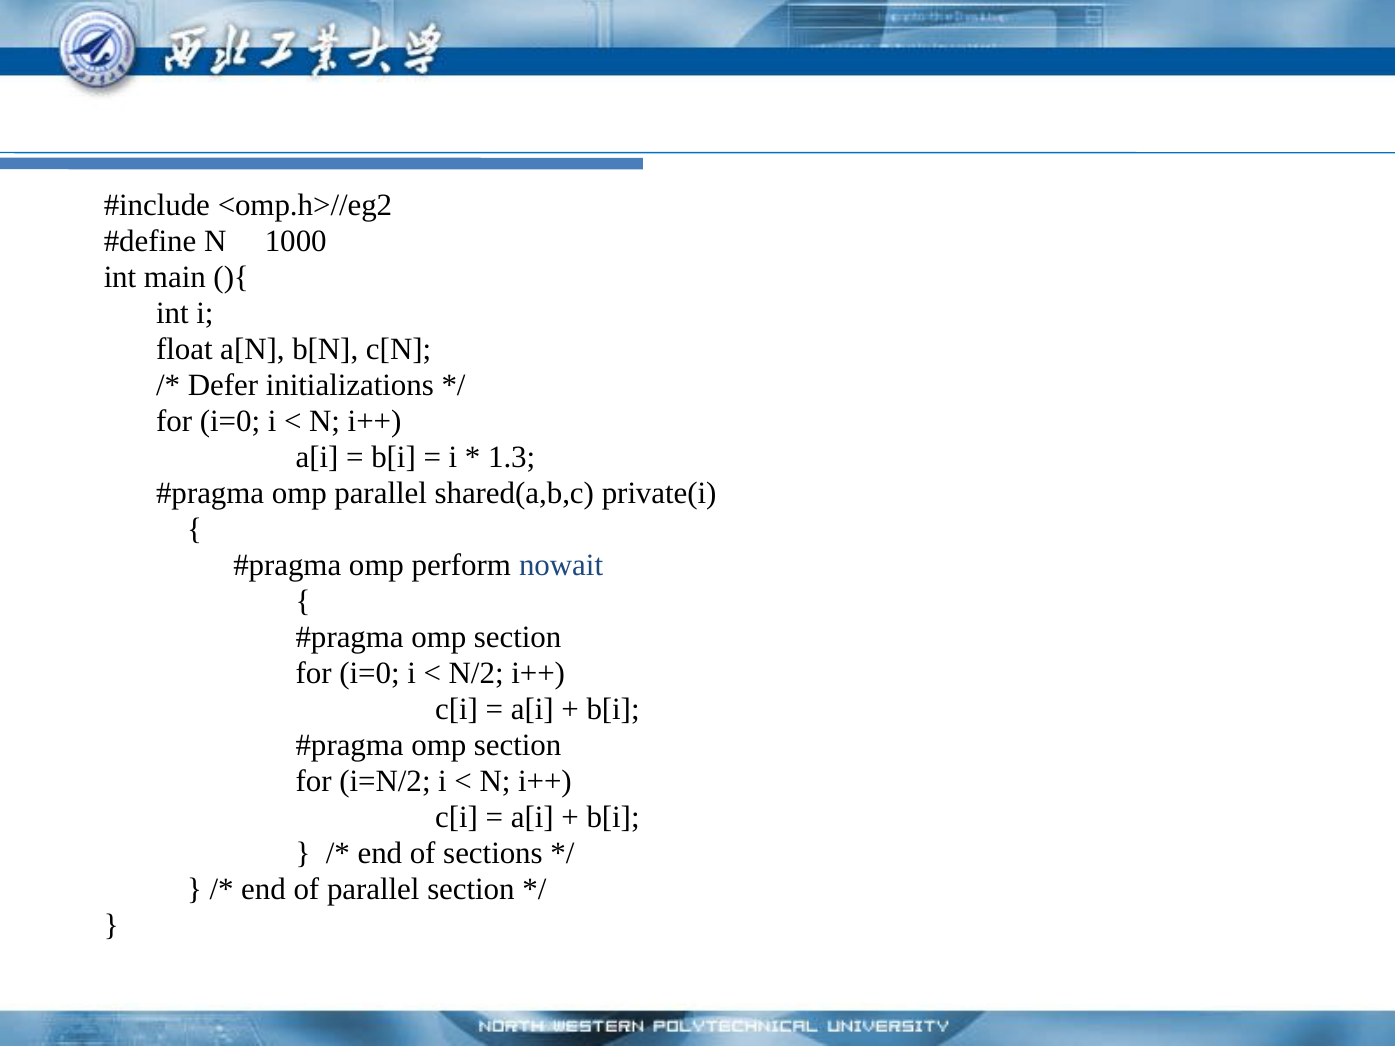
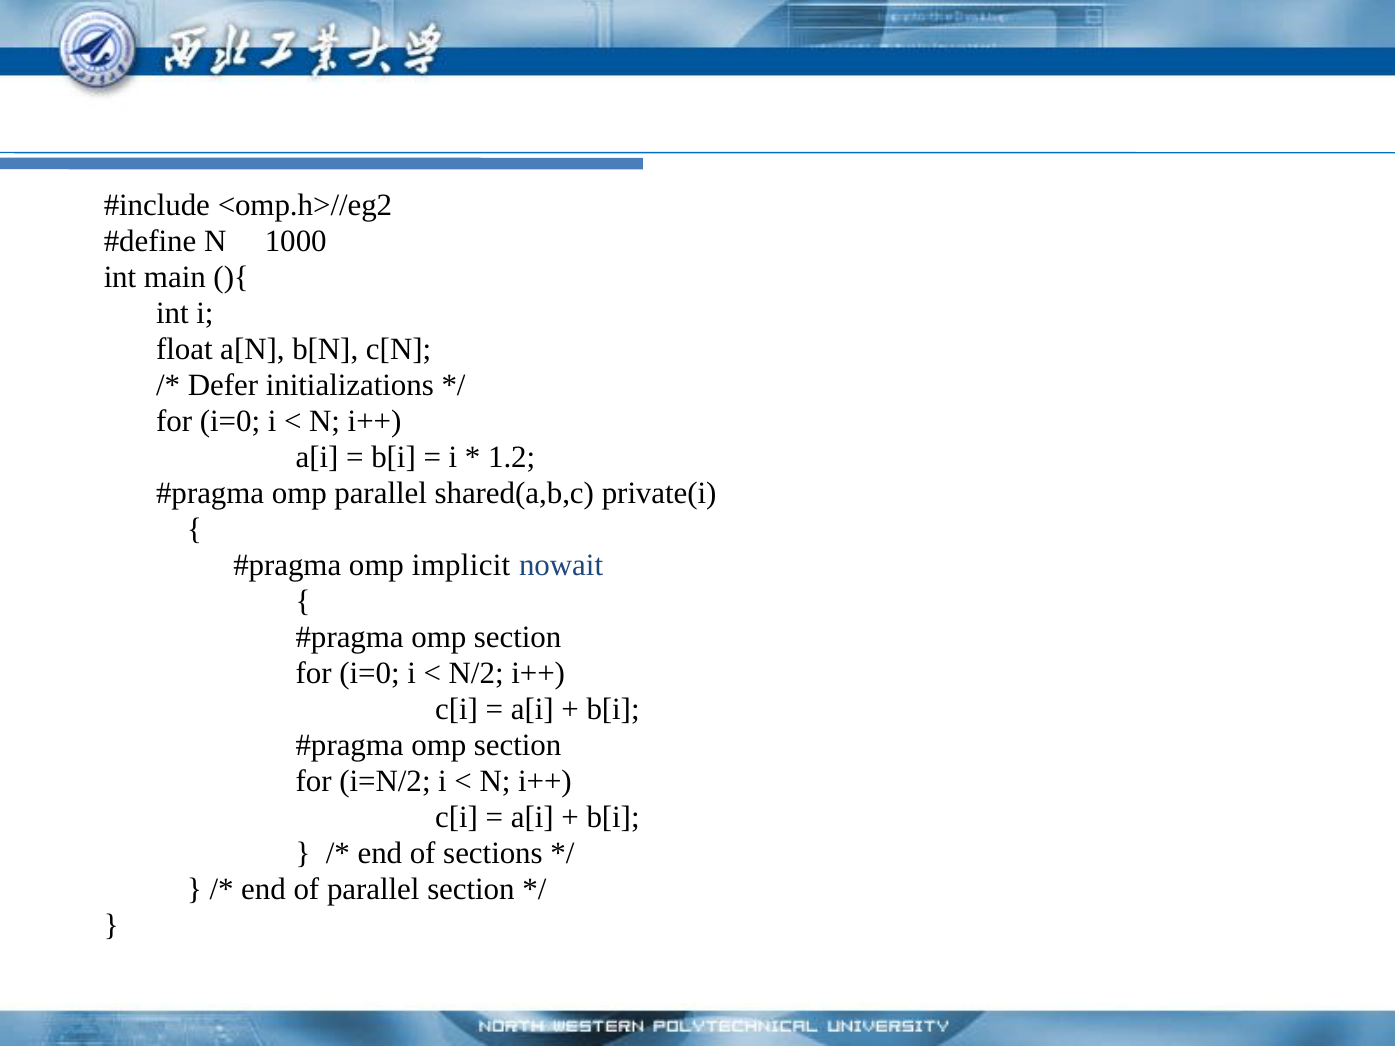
1.3: 1.3 -> 1.2
perform: perform -> implicit
